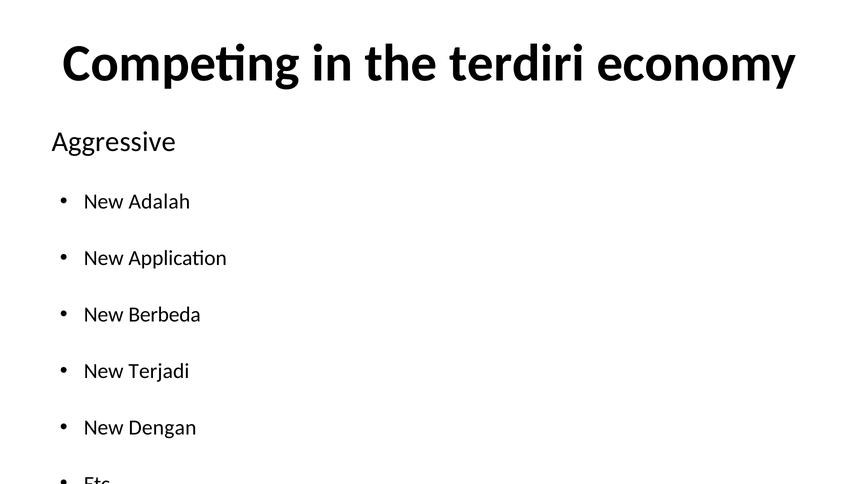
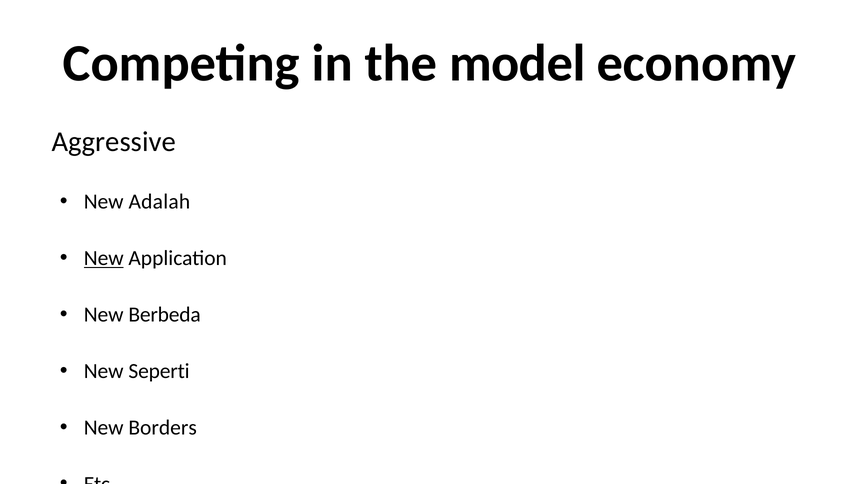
terdiri: terdiri -> model
New at (104, 258) underline: none -> present
Terjadi: Terjadi -> Seperti
Dengan: Dengan -> Borders
